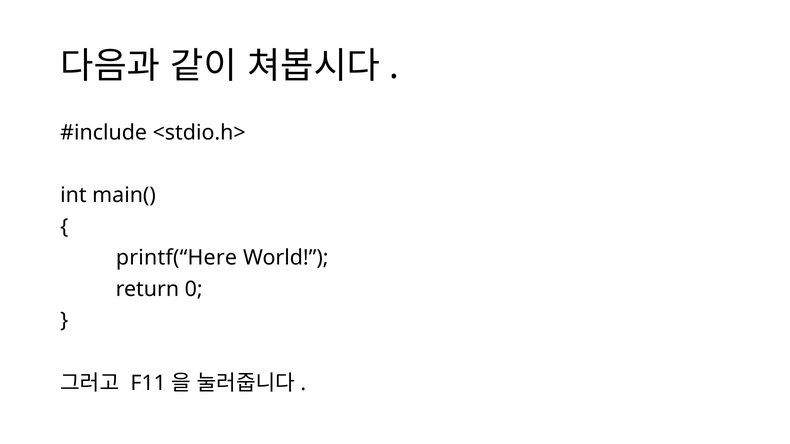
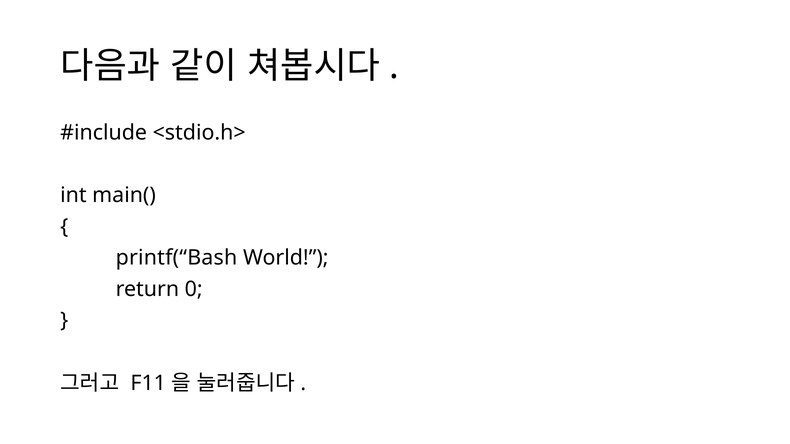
printf(“Here: printf(“Here -> printf(“Bash
